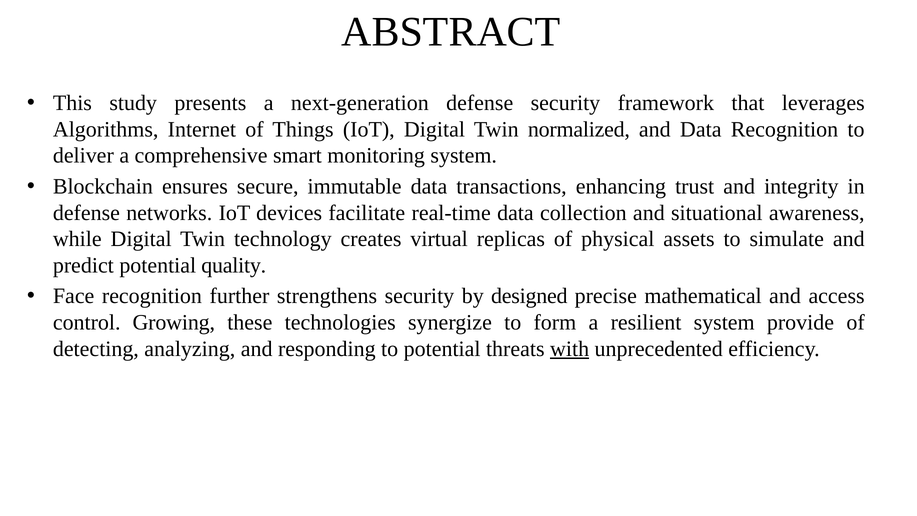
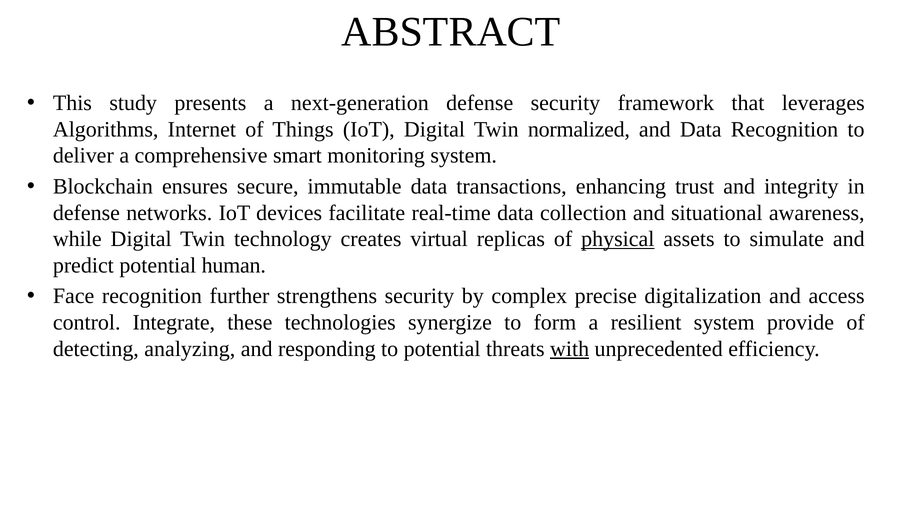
physical underline: none -> present
quality: quality -> human
designed: designed -> complex
mathematical: mathematical -> digitalization
Growing: Growing -> Integrate
